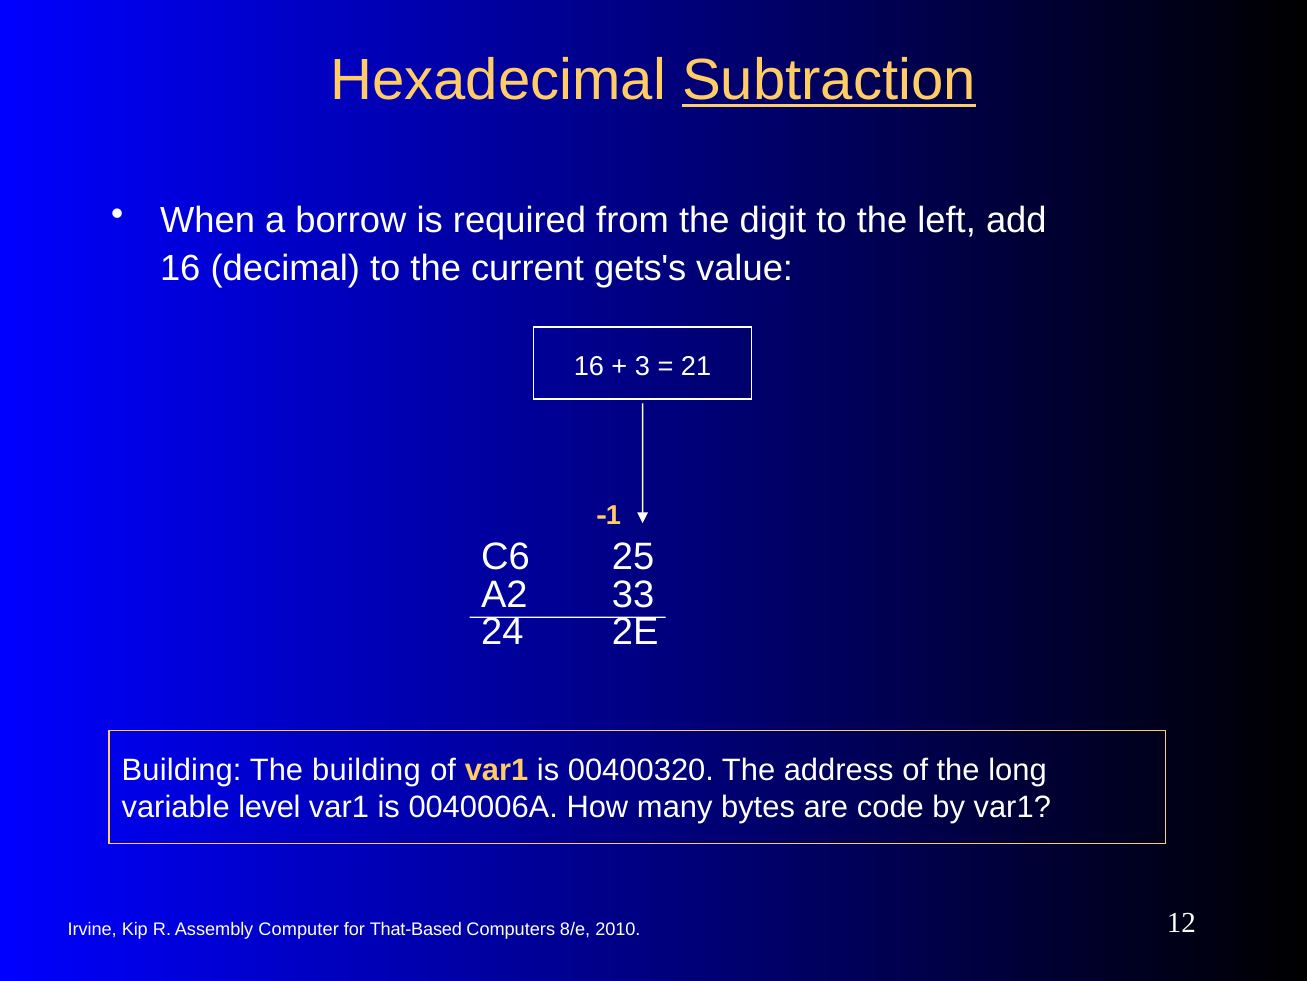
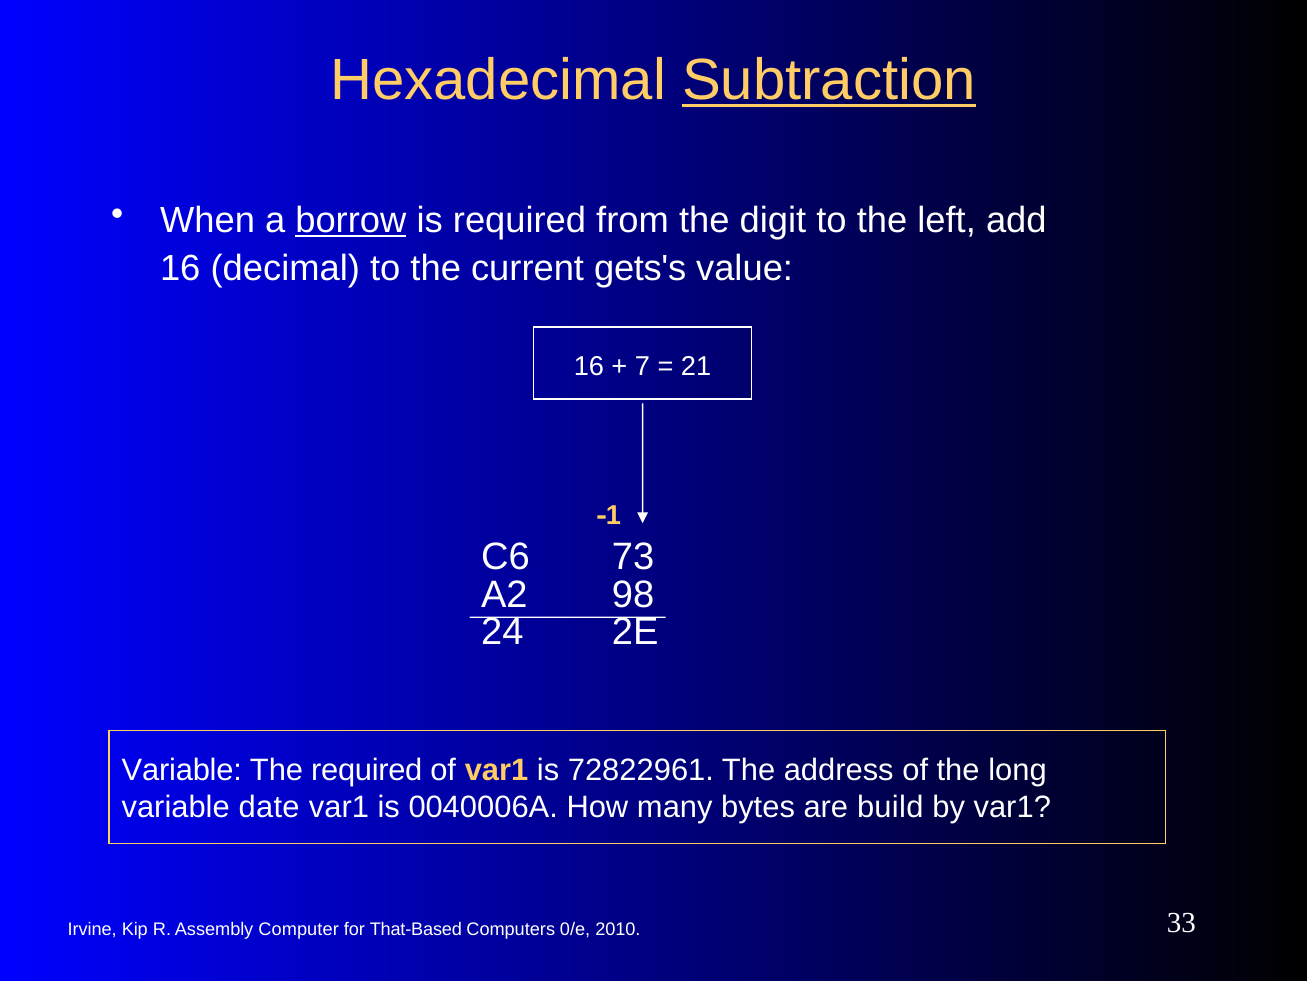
borrow underline: none -> present
3: 3 -> 7
25: 25 -> 73
33: 33 -> 98
Building at (182, 770): Building -> Variable
The building: building -> required
00400320: 00400320 -> 72822961
level: level -> date
code: code -> build
8/e: 8/e -> 0/e
12: 12 -> 33
